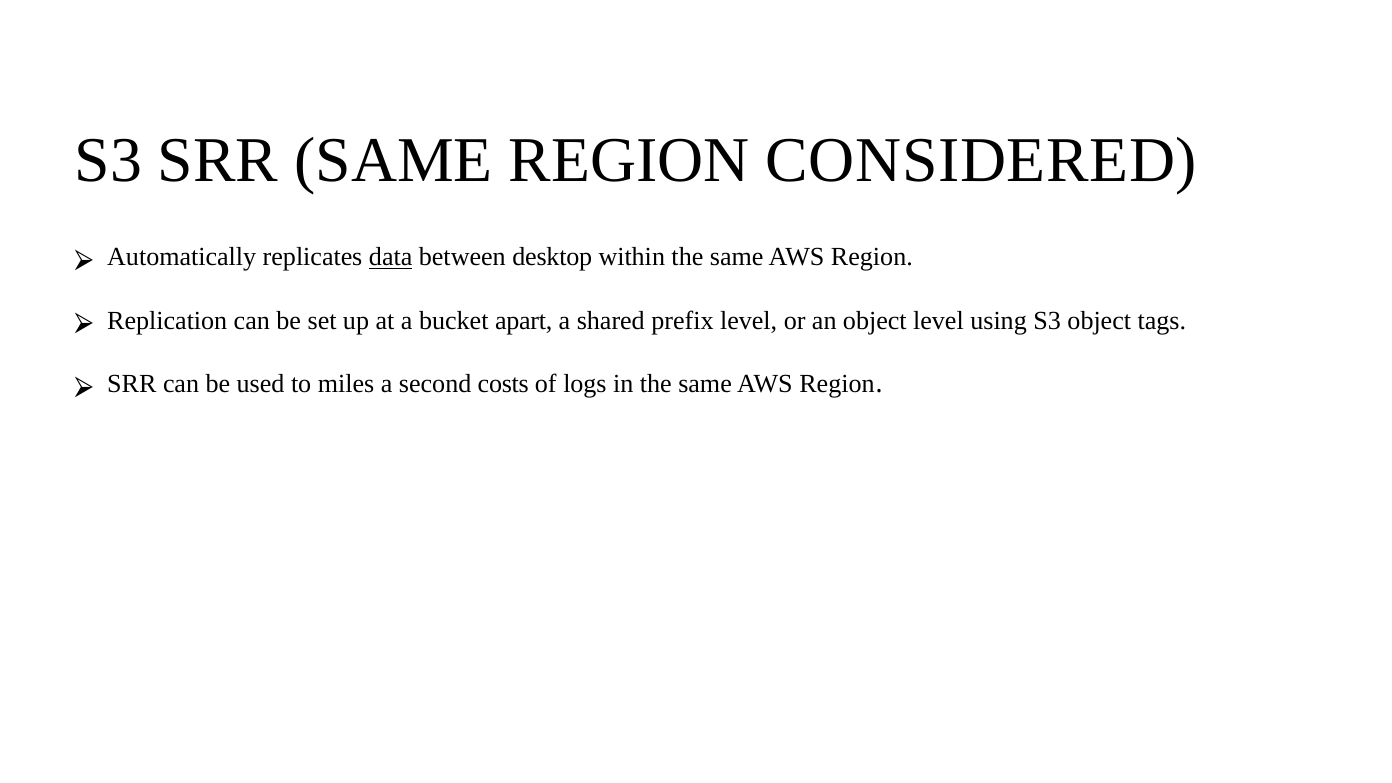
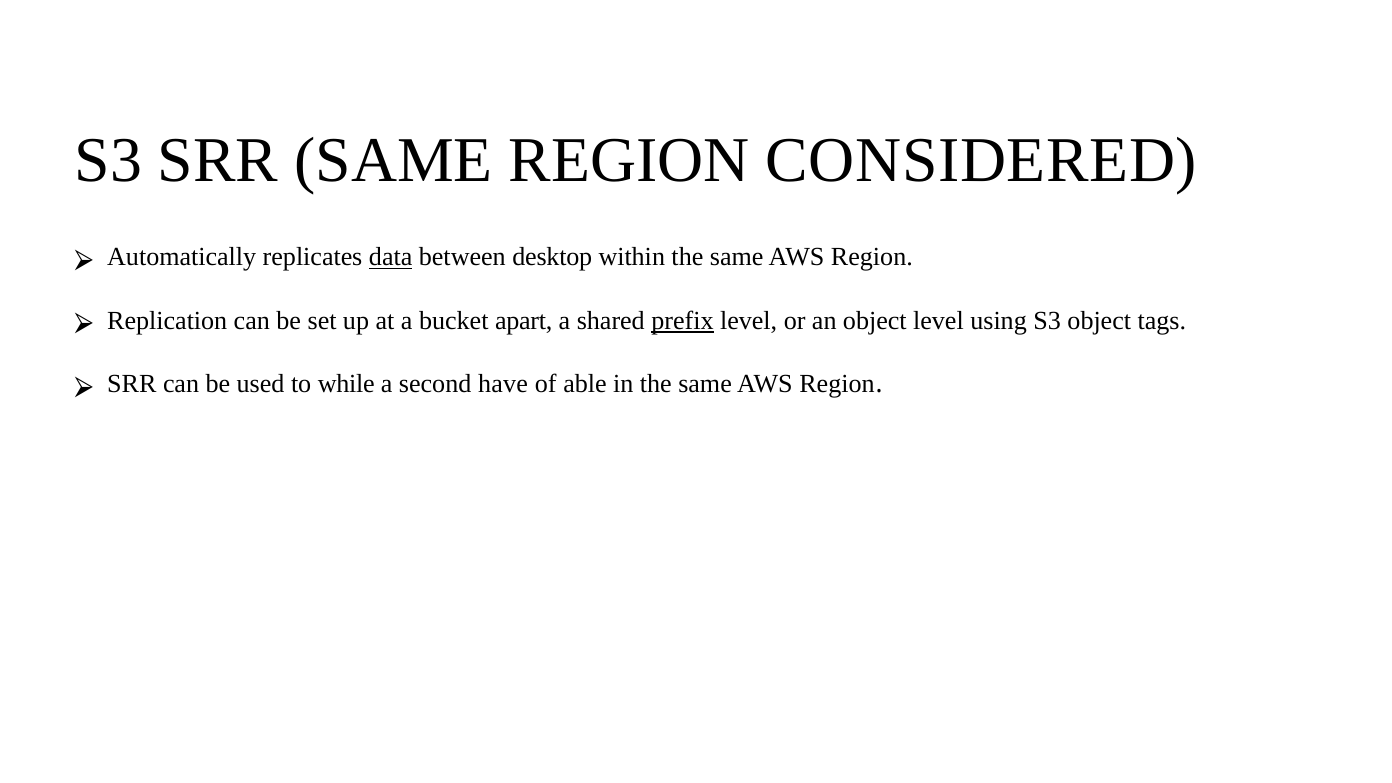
prefix underline: none -> present
miles: miles -> while
costs: costs -> have
logs: logs -> able
